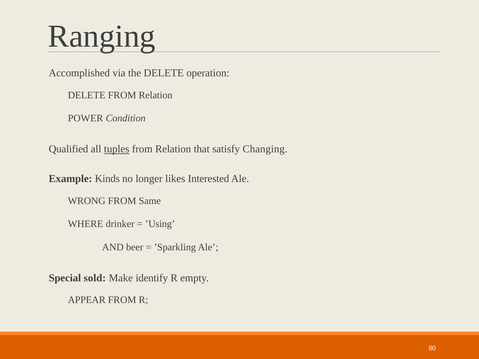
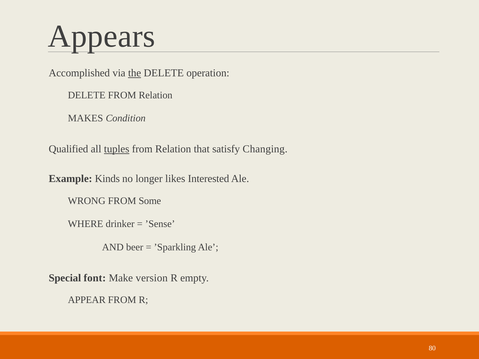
Ranging: Ranging -> Appears
the underline: none -> present
POWER: POWER -> MAKES
Same: Same -> Some
’Using: ’Using -> ’Sense
sold: sold -> font
identify: identify -> version
